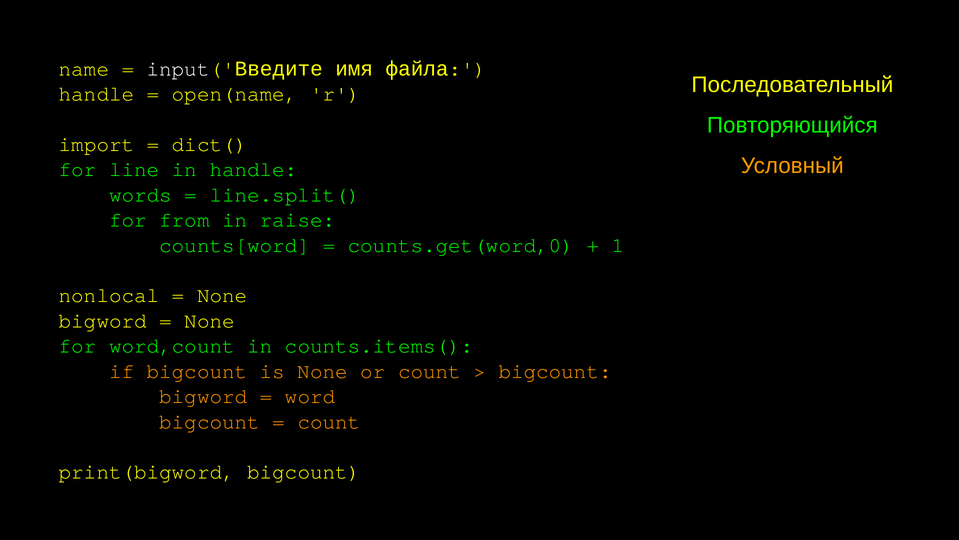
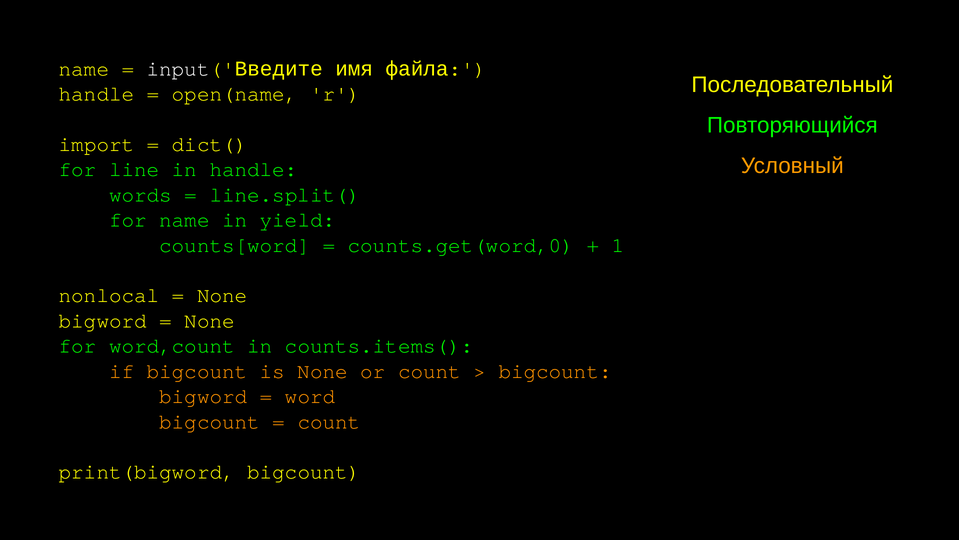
for from: from -> name
raise: raise -> yield
